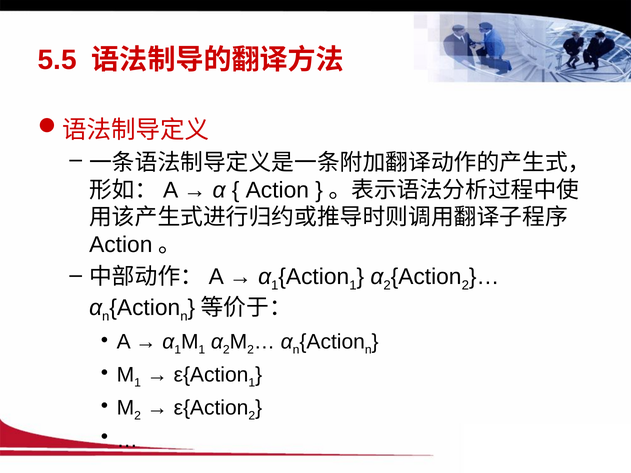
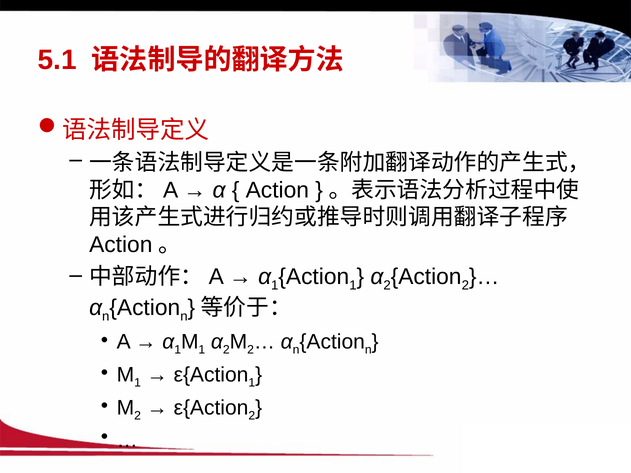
5.5: 5.5 -> 5.1
